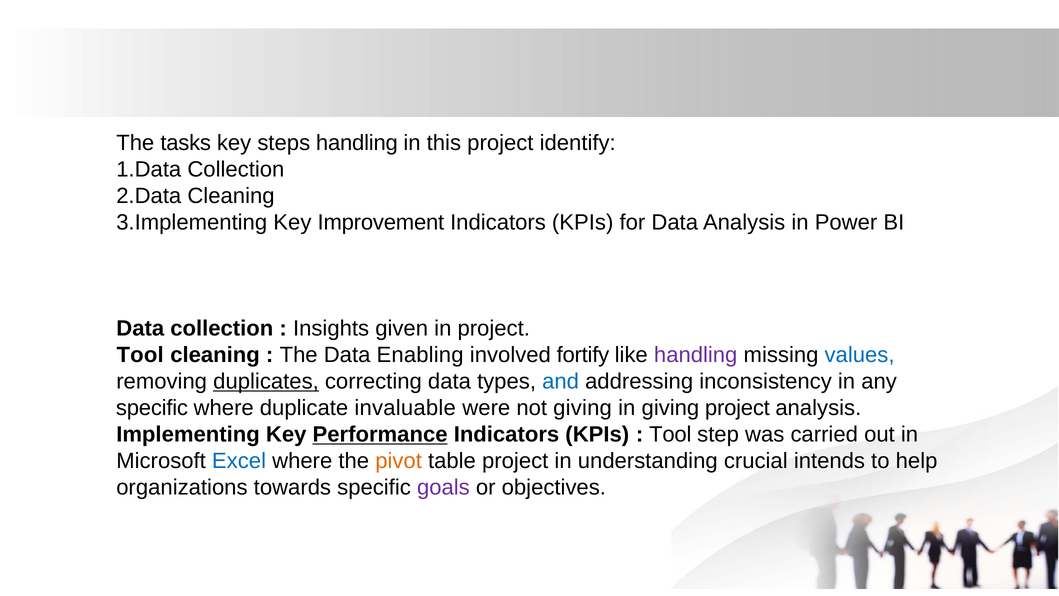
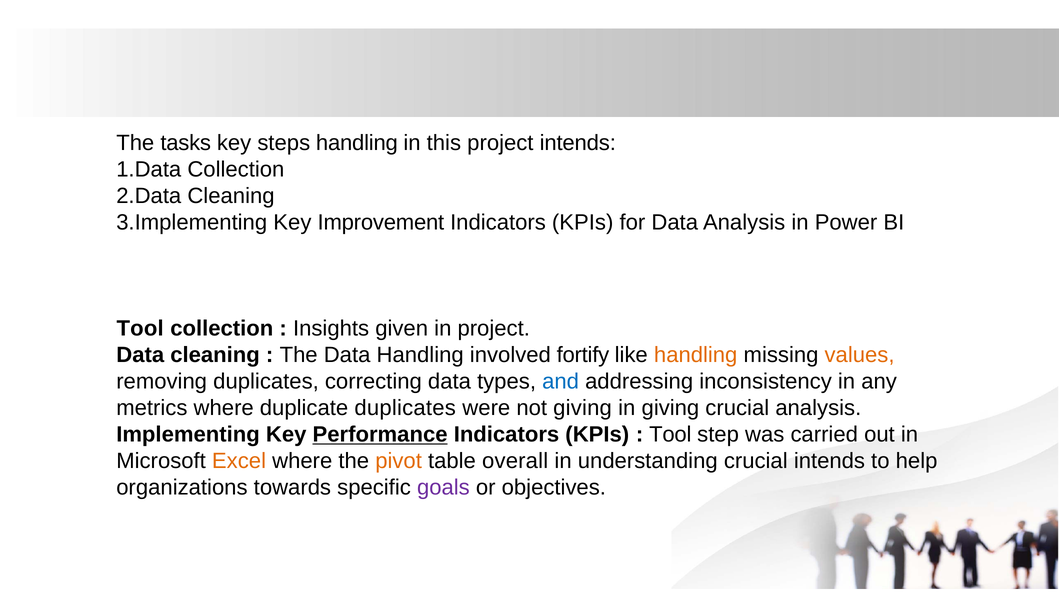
project identify: identify -> intends
Data at (140, 328): Data -> Tool
Tool at (140, 355): Tool -> Data
Data Enabling: Enabling -> Handling
handling at (696, 355) colour: purple -> orange
values colour: blue -> orange
duplicates at (266, 381) underline: present -> none
specific at (152, 408): specific -> metrics
duplicate invaluable: invaluable -> duplicates
giving project: project -> crucial
Excel colour: blue -> orange
table project: project -> overall
